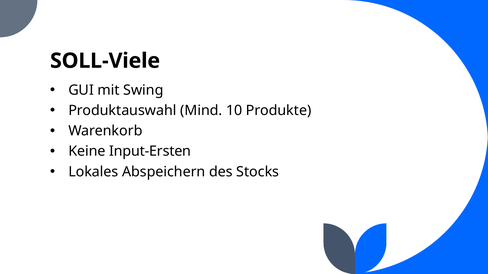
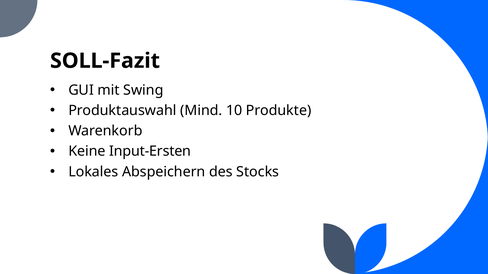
SOLL-Viele: SOLL-Viele -> SOLL-Fazit
